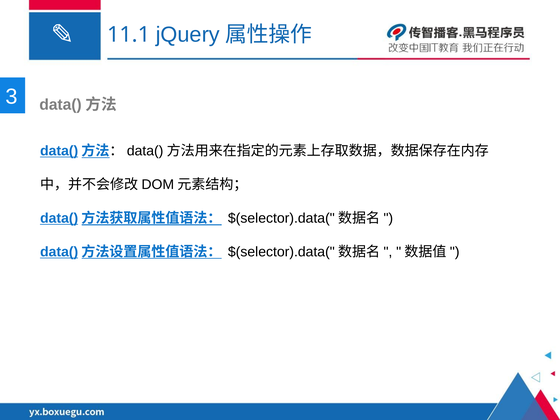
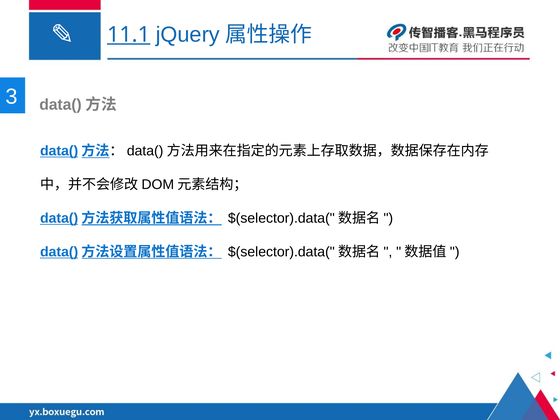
11.1 underline: none -> present
